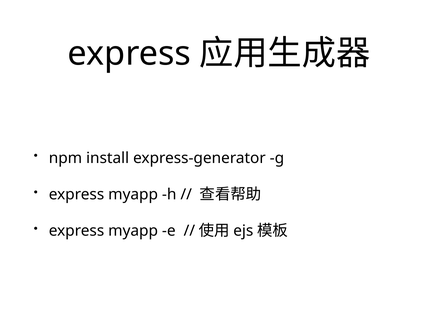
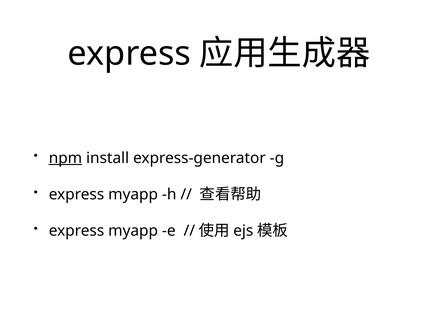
npm underline: none -> present
